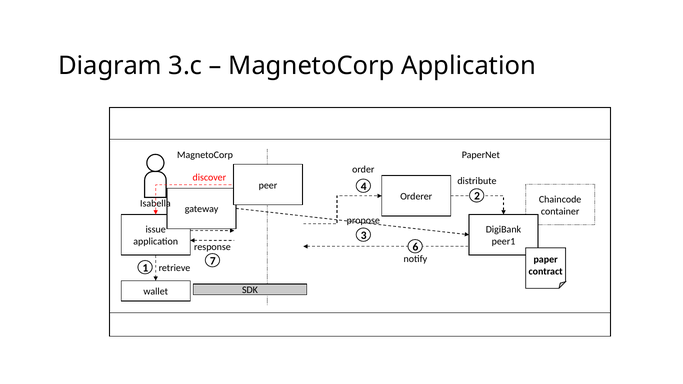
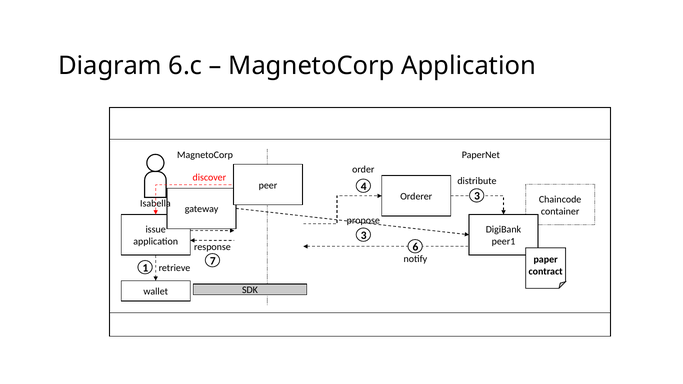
3.c: 3.c -> 6.c
Orderer 2: 2 -> 3
